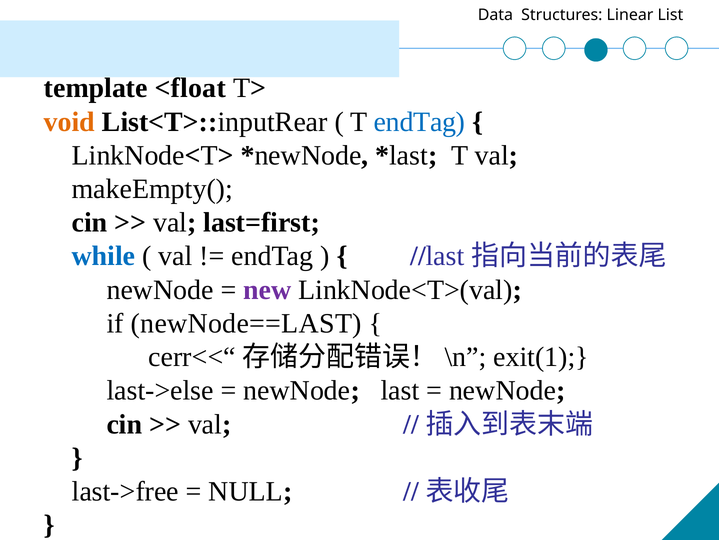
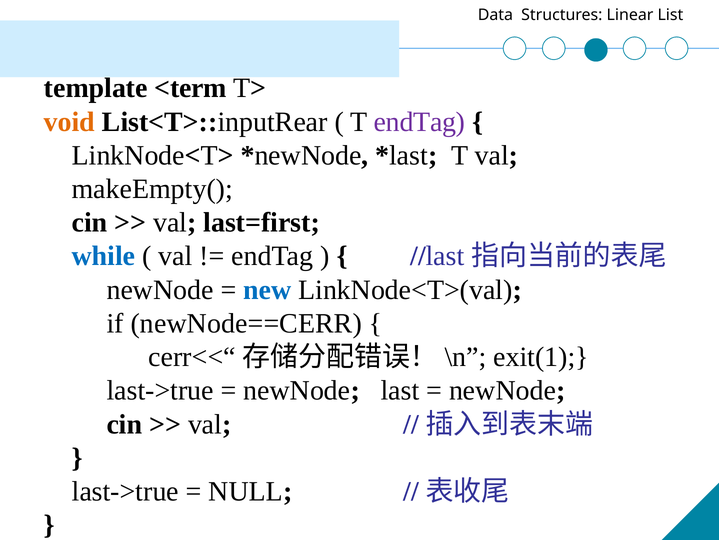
<float: <float -> <term
endTag at (419, 122) colour: blue -> purple
new colour: purple -> blue
newNode==LAST: newNode==LAST -> newNode==CERR
last->else at (160, 390): last->else -> last->true
last->free at (125, 491): last->free -> last->true
